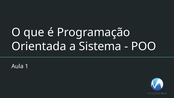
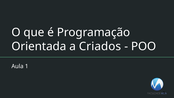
Sistema: Sistema -> Criados
